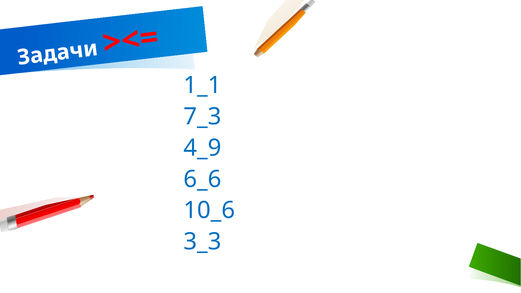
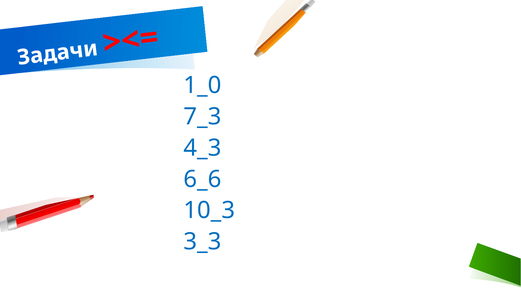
1_1: 1_1 -> 1_0
4_9: 4_9 -> 4_3
10_6: 10_6 -> 10_3
